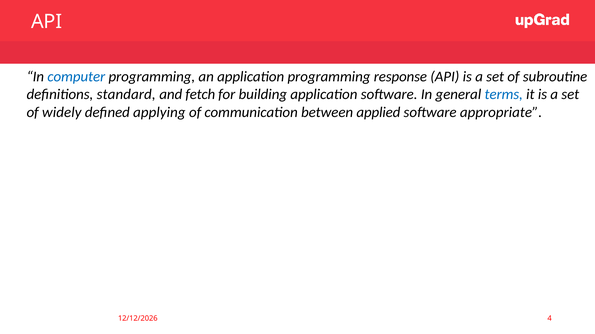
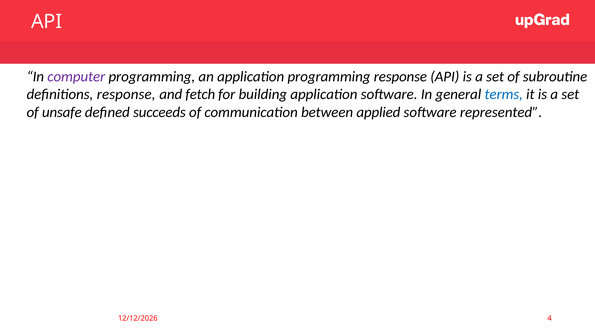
computer colour: blue -> purple
definitions standard: standard -> response
widely: widely -> unsafe
applying: applying -> succeeds
appropriate: appropriate -> represented
